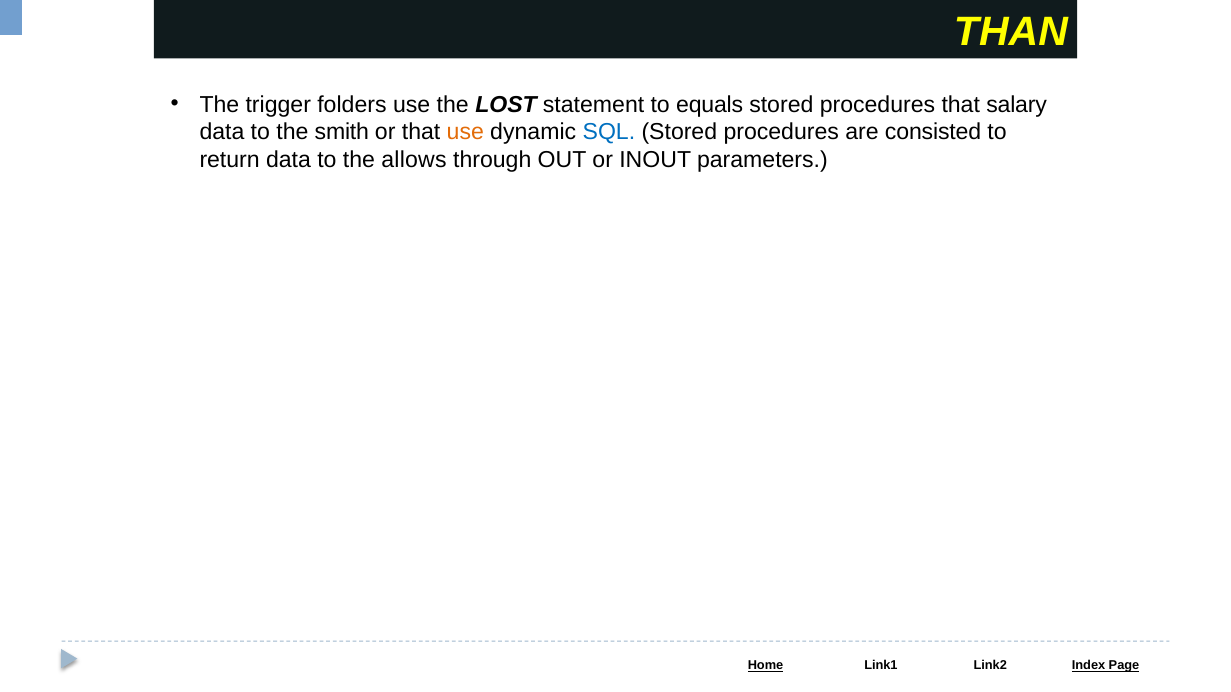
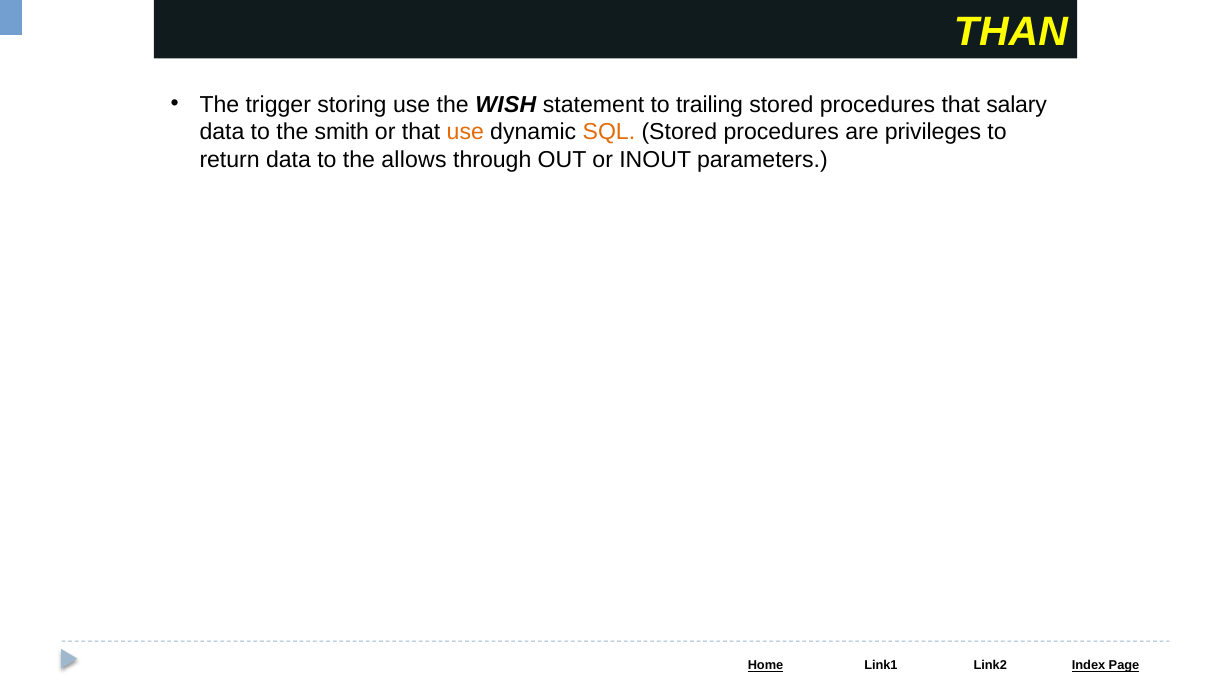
folders: folders -> storing
LOST: LOST -> WISH
equals: equals -> trailing
SQL colour: blue -> orange
consisted: consisted -> privileges
